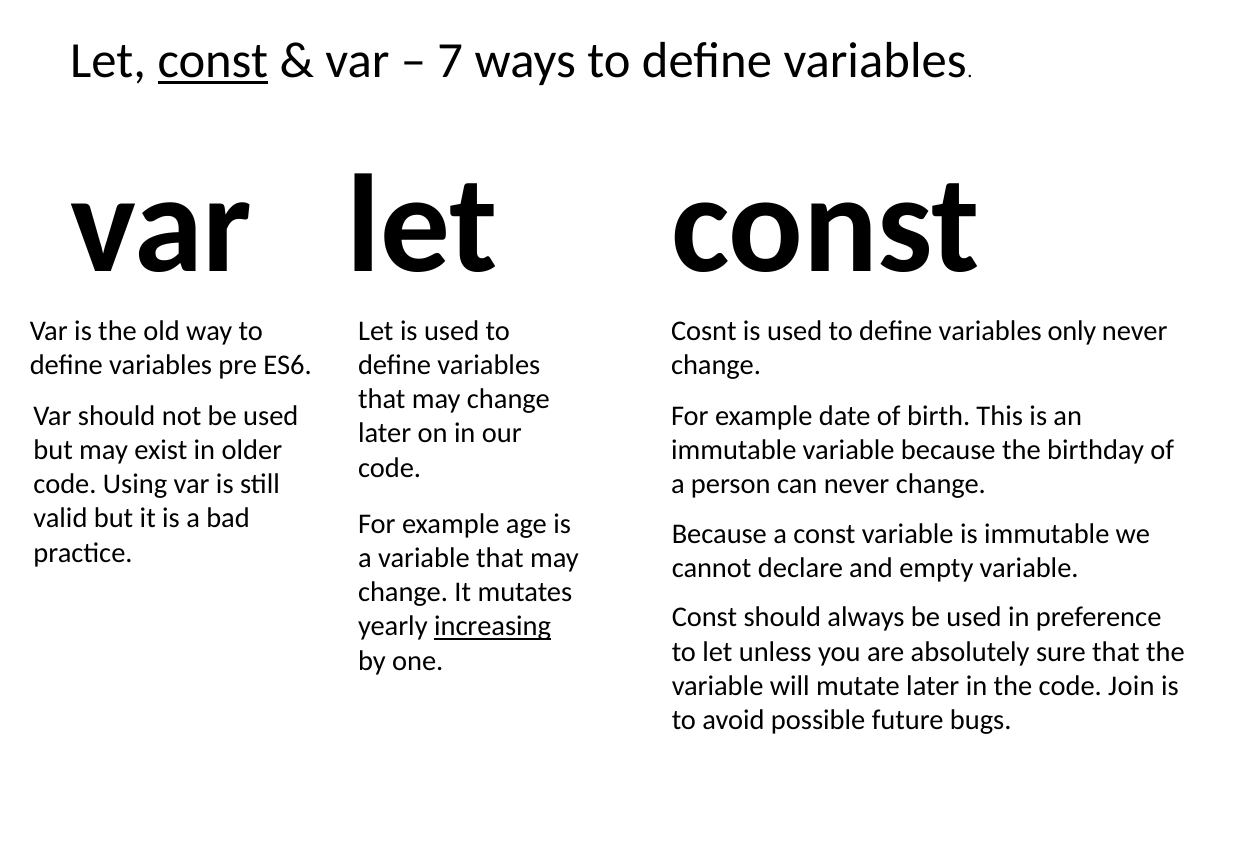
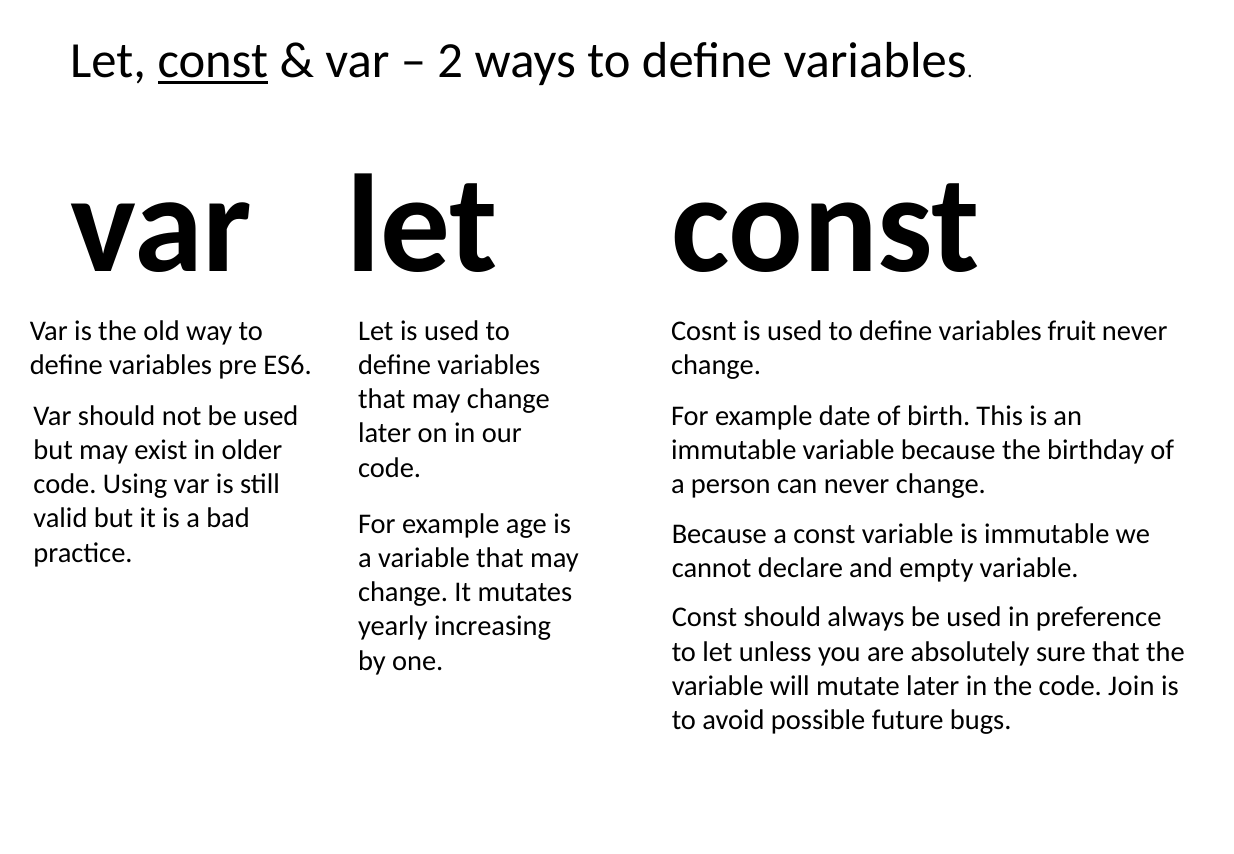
7: 7 -> 2
only: only -> fruit
increasing underline: present -> none
